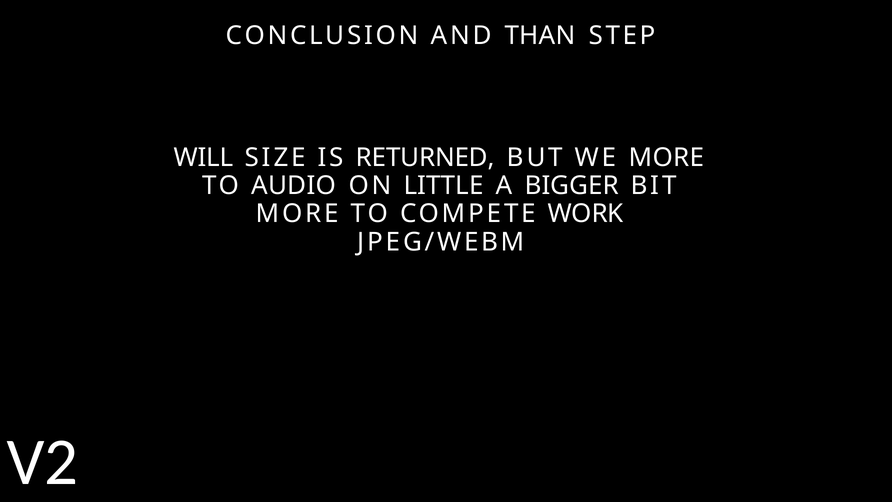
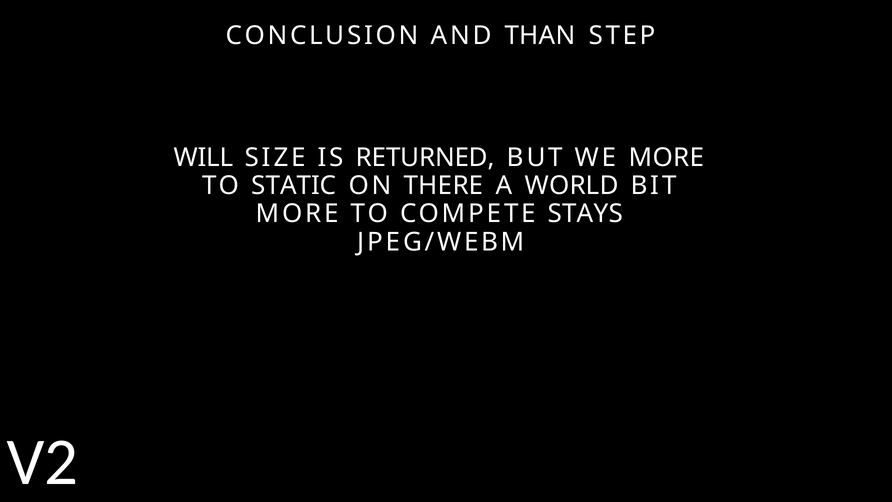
AUDIO: AUDIO -> STATIC
LITTLE: LITTLE -> THERE
BIGGER: BIGGER -> WORLD
WORK: WORK -> STAYS
